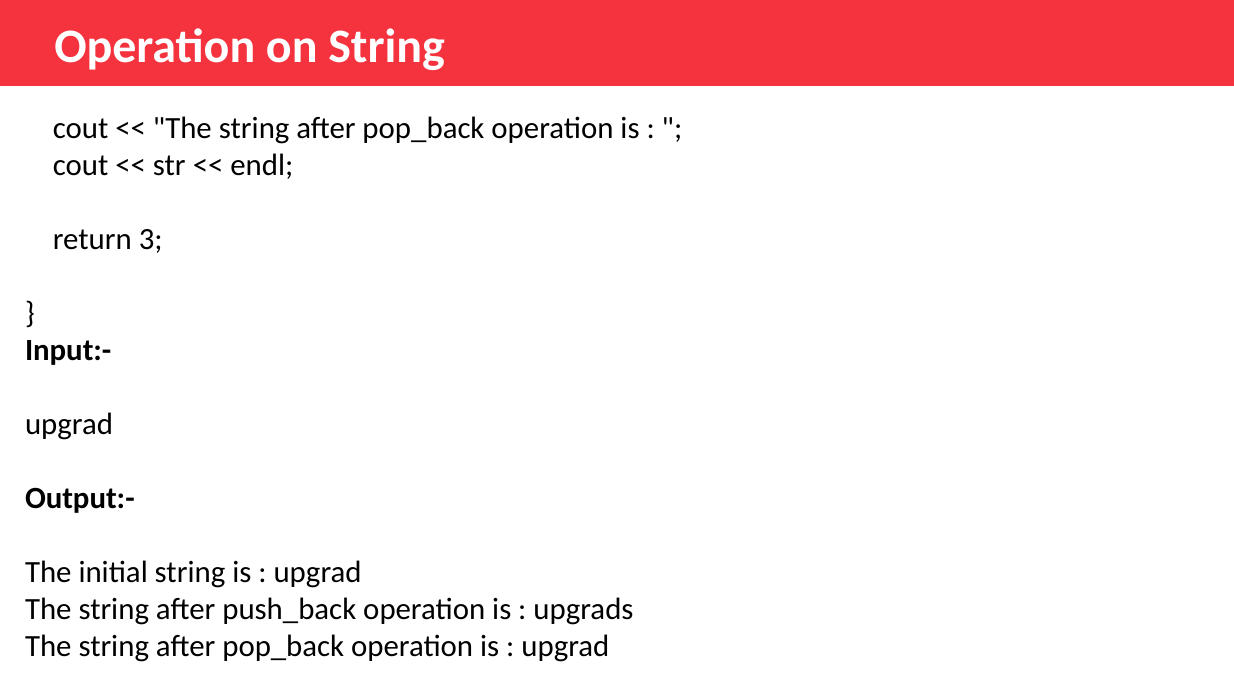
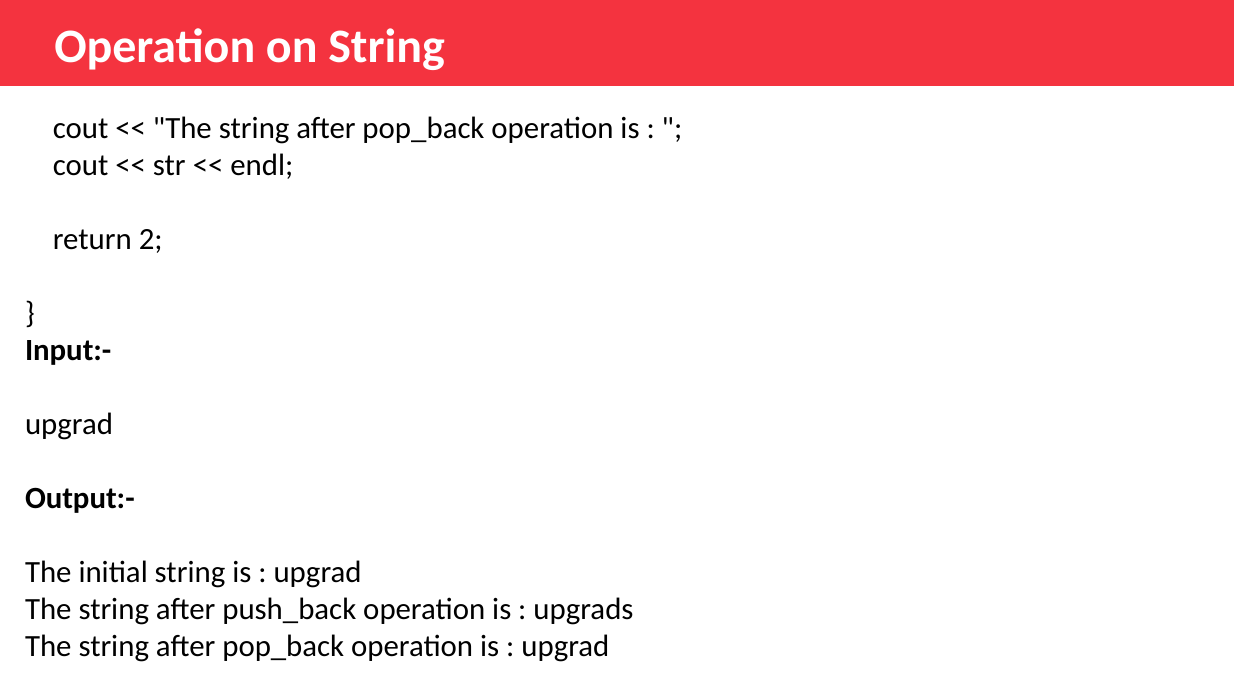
3: 3 -> 2
